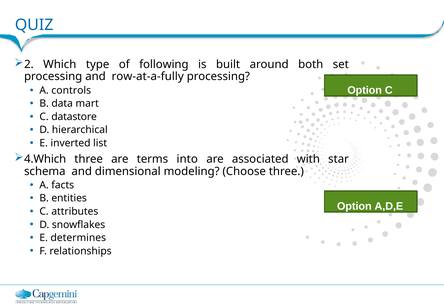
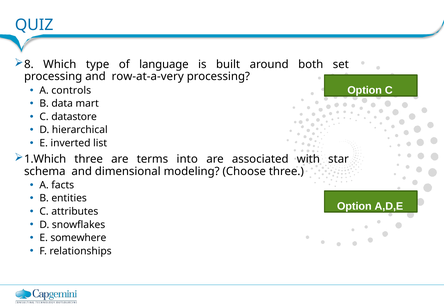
2: 2 -> 8
following: following -> language
row-at-a-fully: row-at-a-fully -> row-at-a-very
4.Which: 4.Which -> 1.Which
determines: determines -> somewhere
